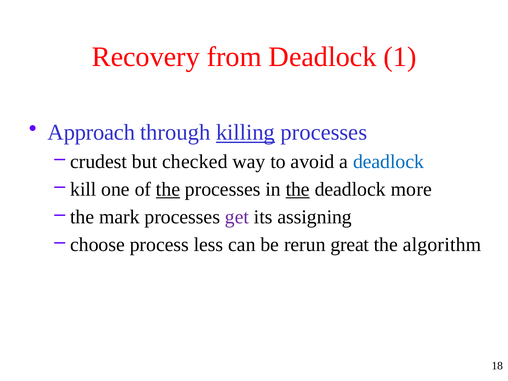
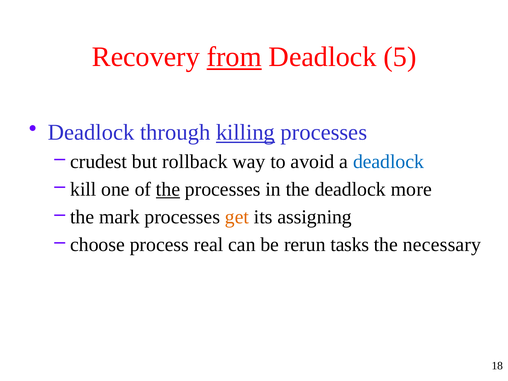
from underline: none -> present
1: 1 -> 5
Approach at (91, 132): Approach -> Deadlock
checked: checked -> rollback
the at (298, 189) underline: present -> none
get colour: purple -> orange
less: less -> real
great: great -> tasks
algorithm: algorithm -> necessary
